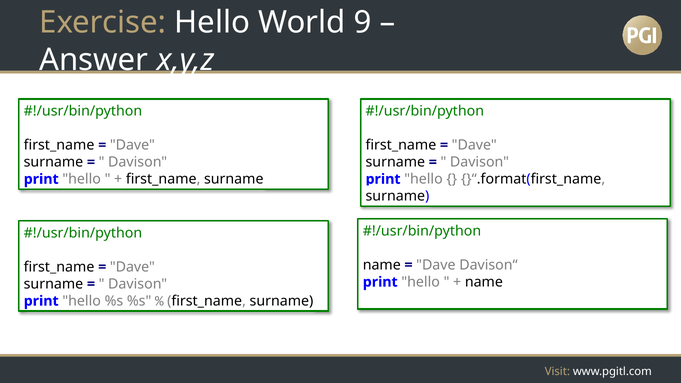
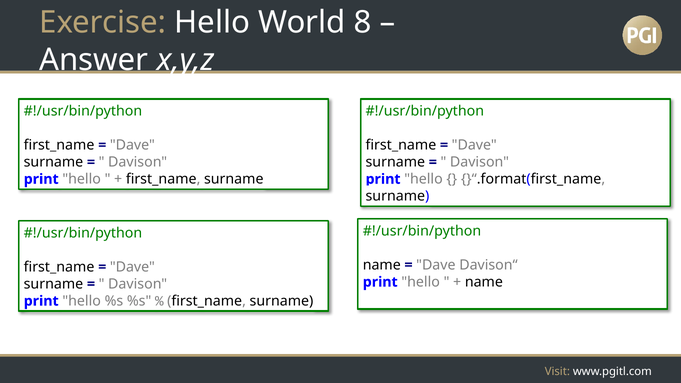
9: 9 -> 8
